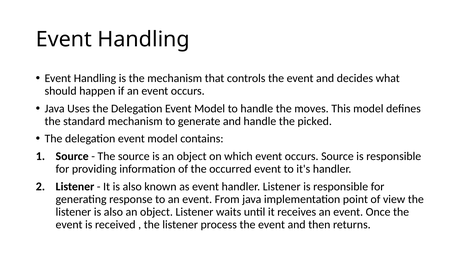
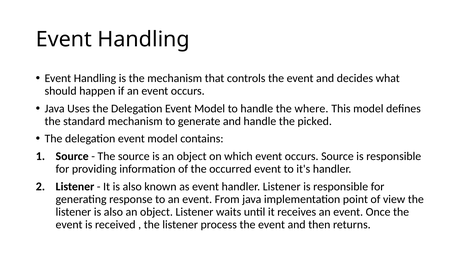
moves: moves -> where
